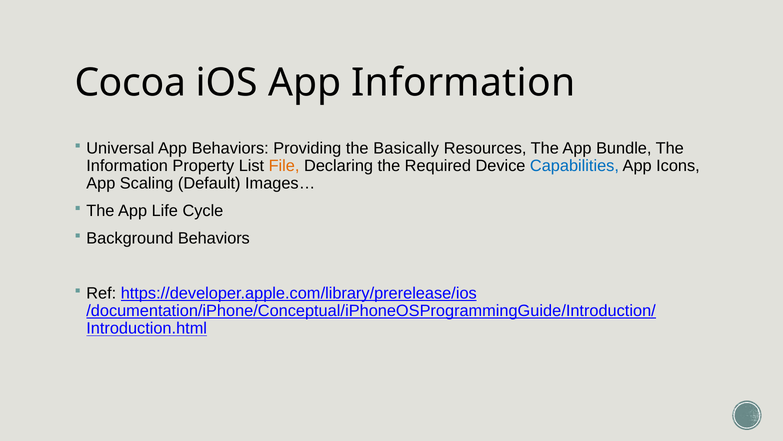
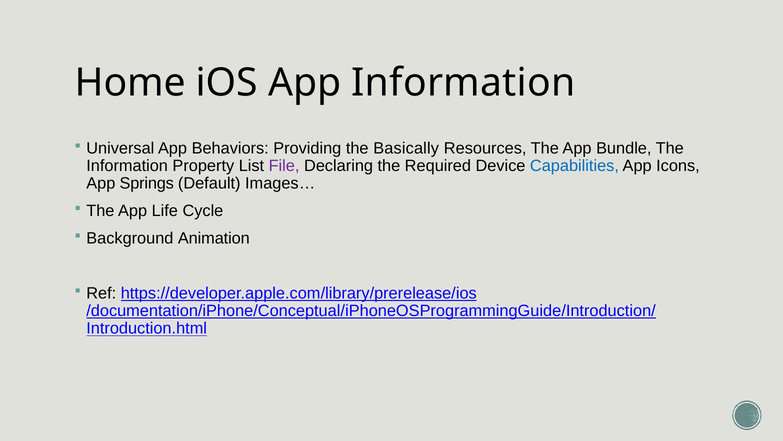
Cocoa: Cocoa -> Home
File colour: orange -> purple
Scaling: Scaling -> Springs
Background Behaviors: Behaviors -> Animation
